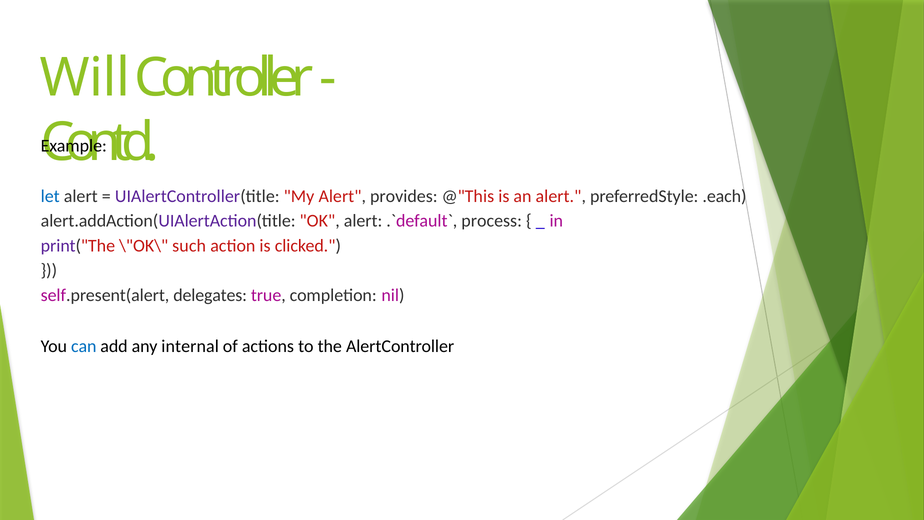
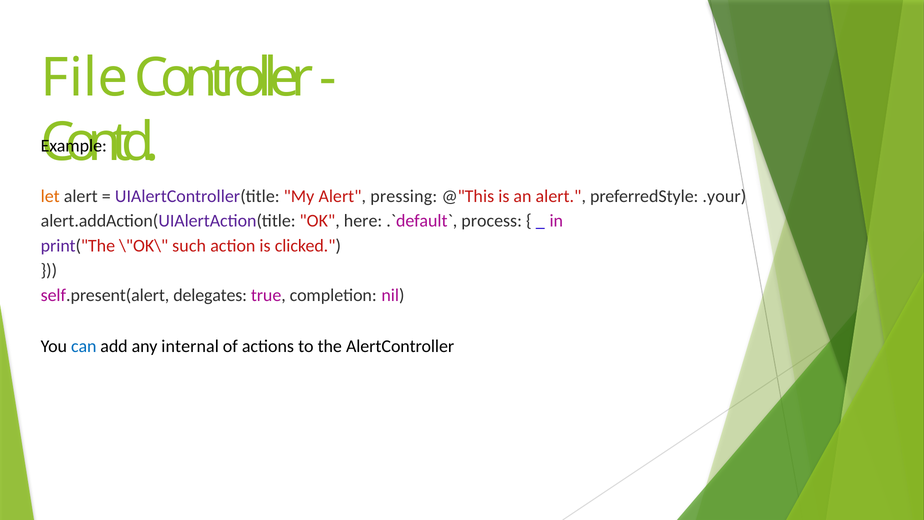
Will: Will -> File
let colour: blue -> orange
provides: provides -> pressing
.each: .each -> .your
OK alert: alert -> here
